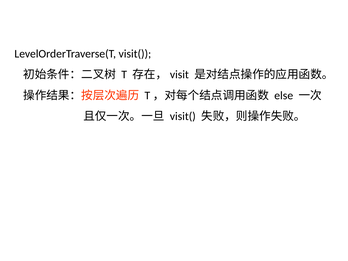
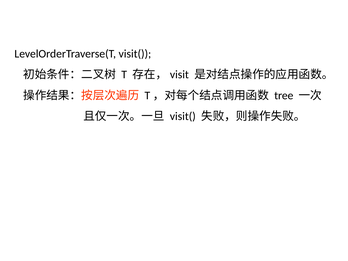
else: else -> tree
